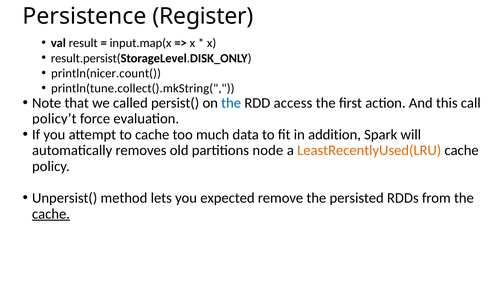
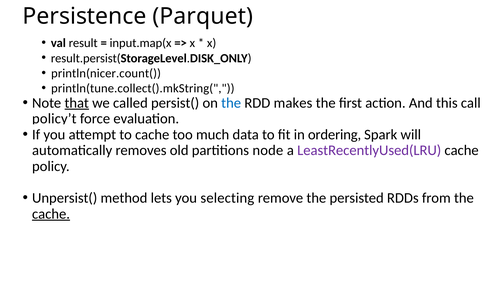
Register: Register -> Parquet
that underline: none -> present
access: access -> makes
addition: addition -> ordering
LeastRecentlyUsed(LRU colour: orange -> purple
expected: expected -> selecting
